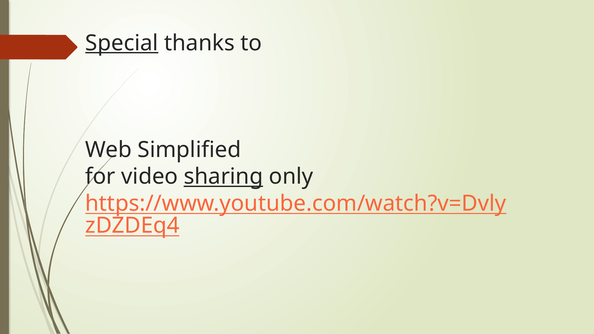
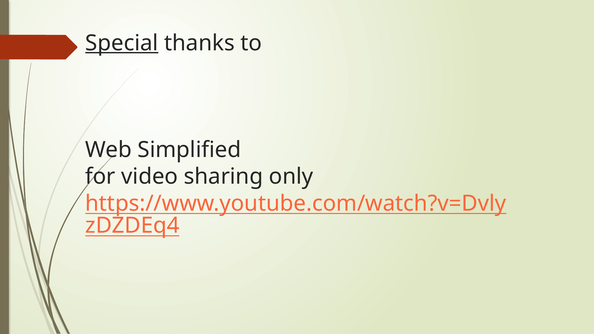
sharing underline: present -> none
